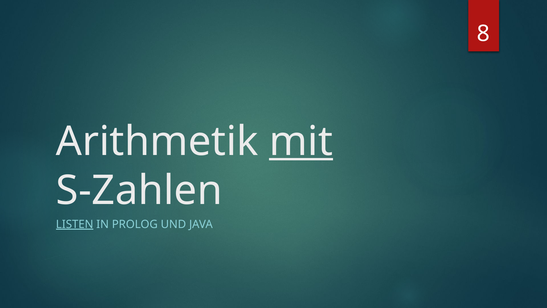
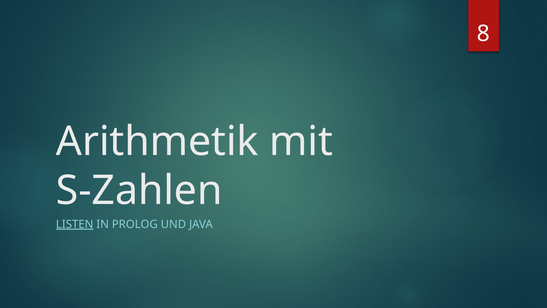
mit underline: present -> none
